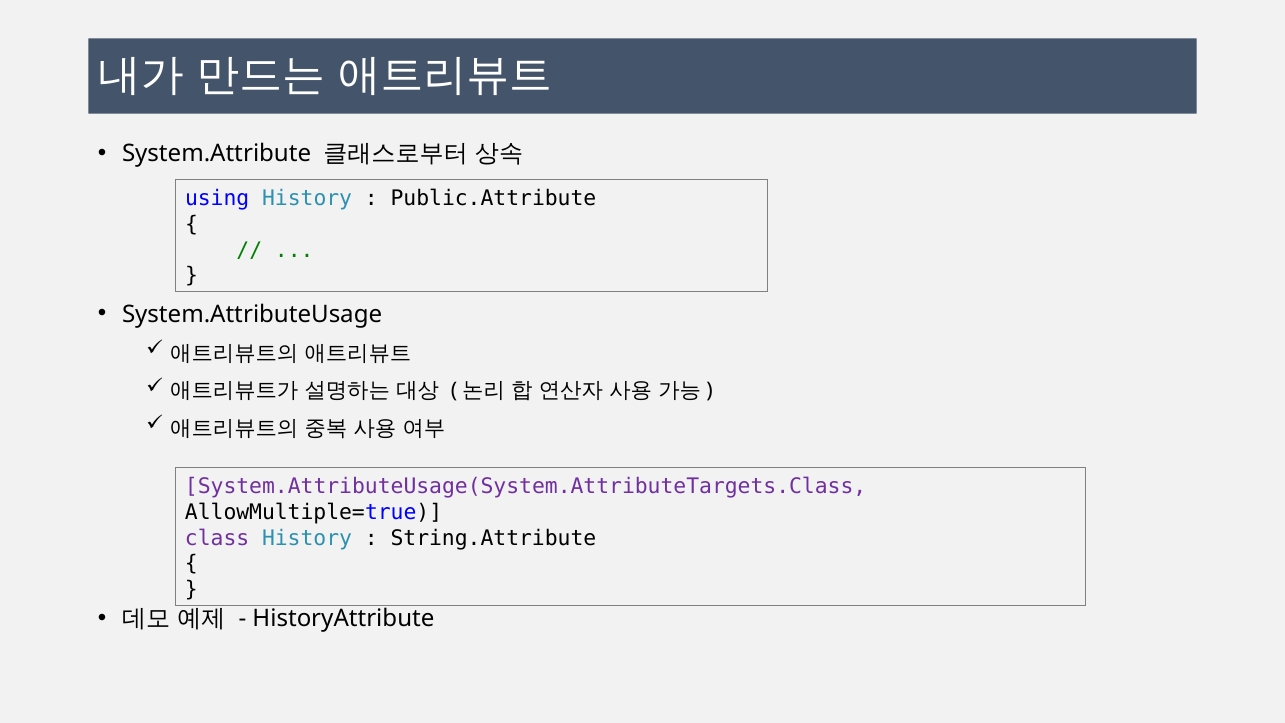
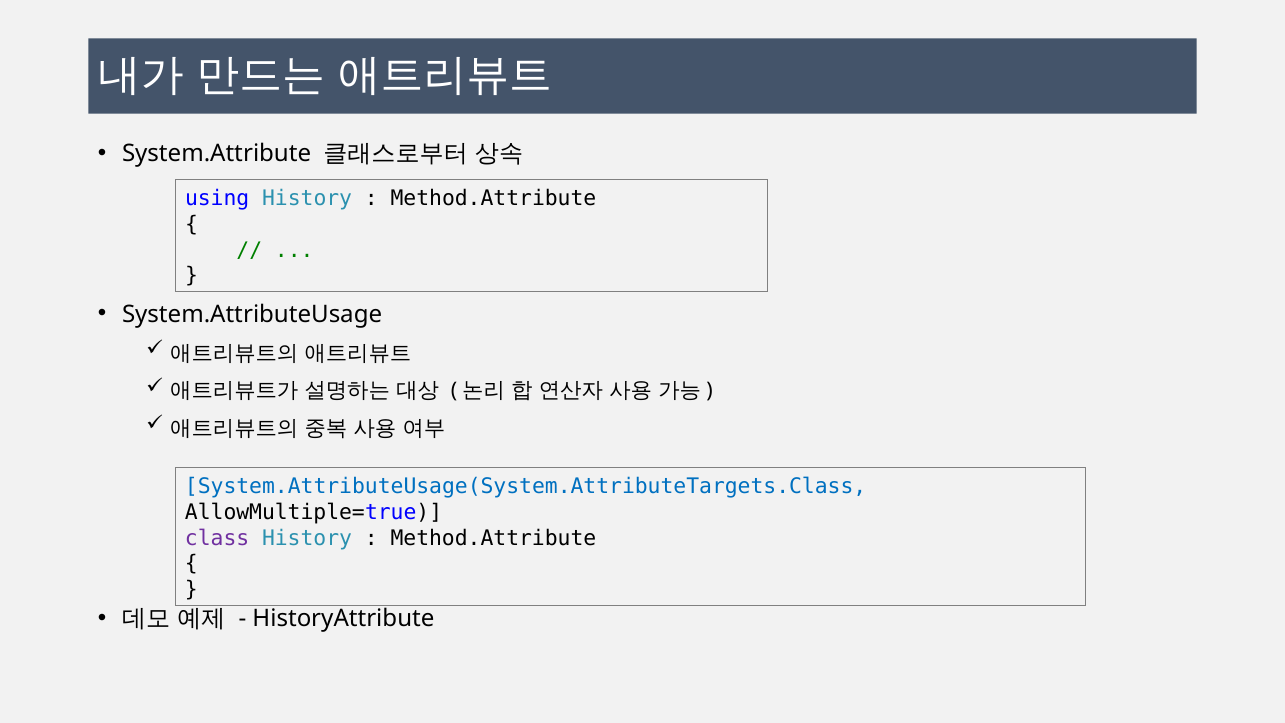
Public.Attribute at (493, 199): Public.Attribute -> Method.Attribute
System.AttributeUsage(System.AttributeTargets.Class colour: purple -> blue
String.Attribute at (493, 538): String.Attribute -> Method.Attribute
